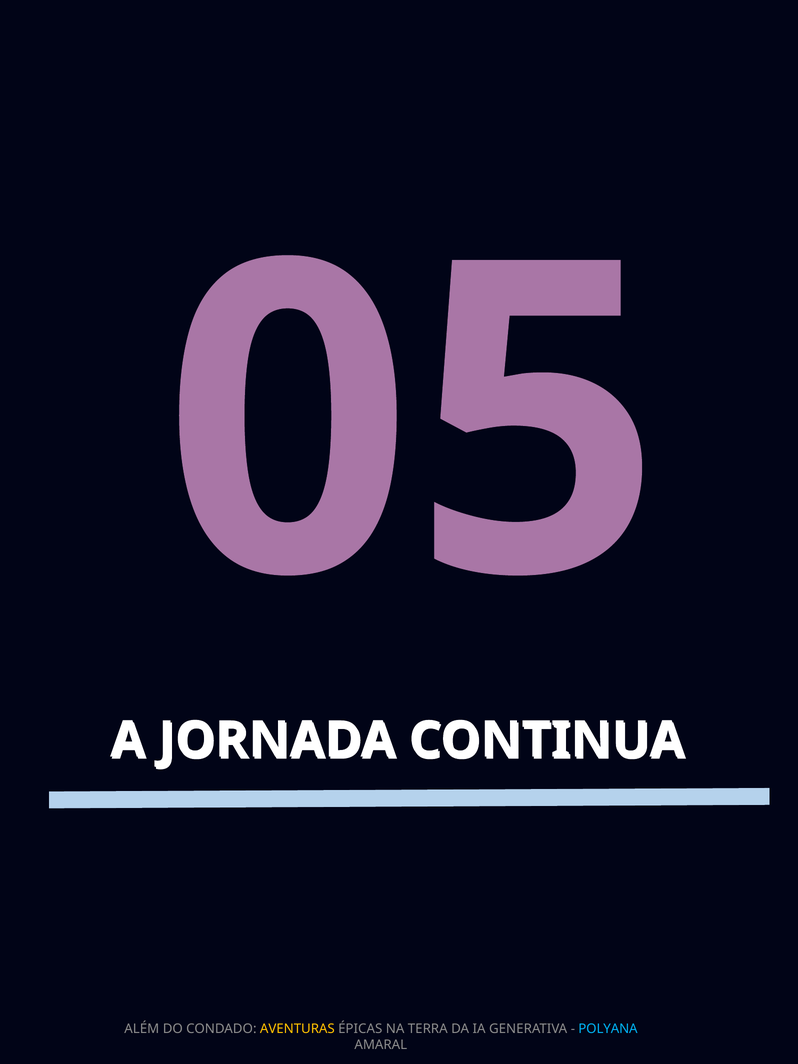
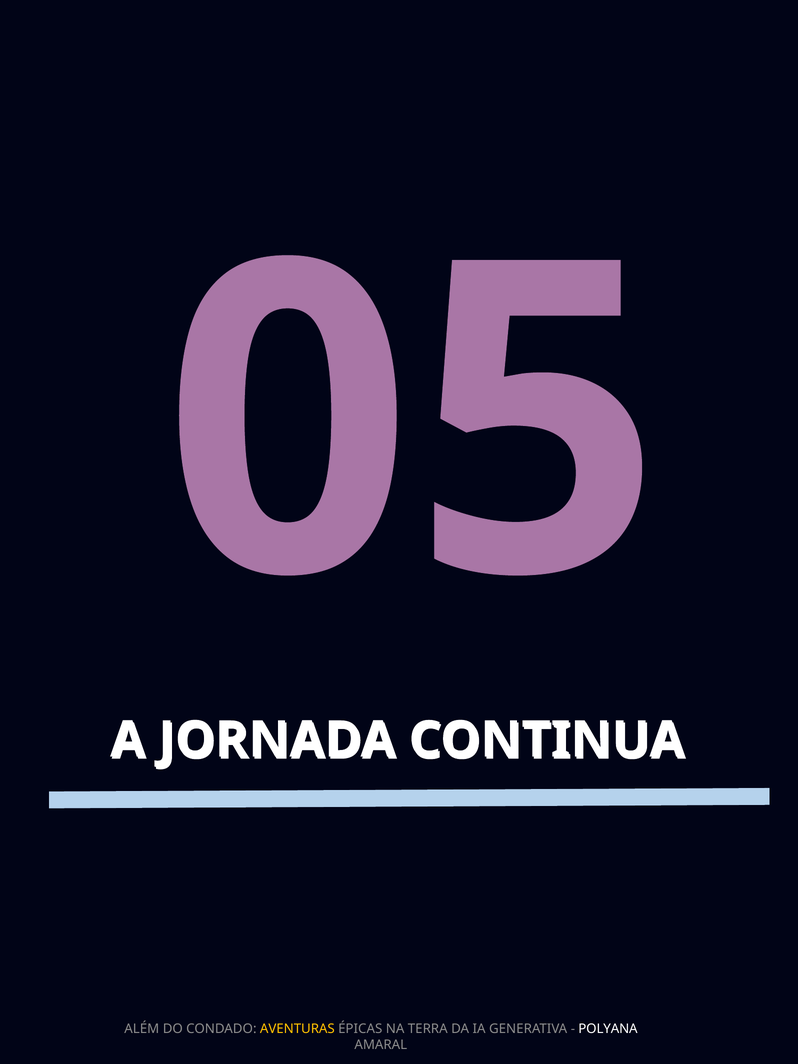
POLYANA colour: light blue -> white
